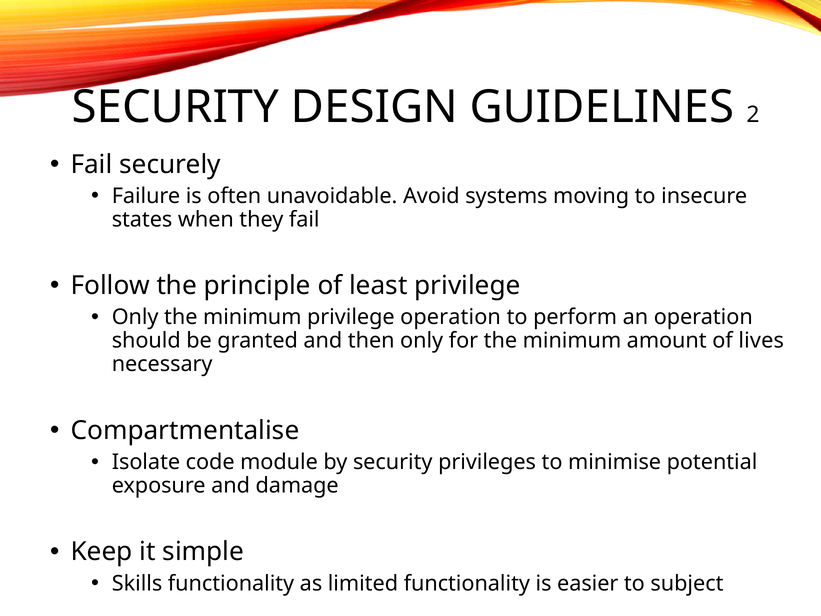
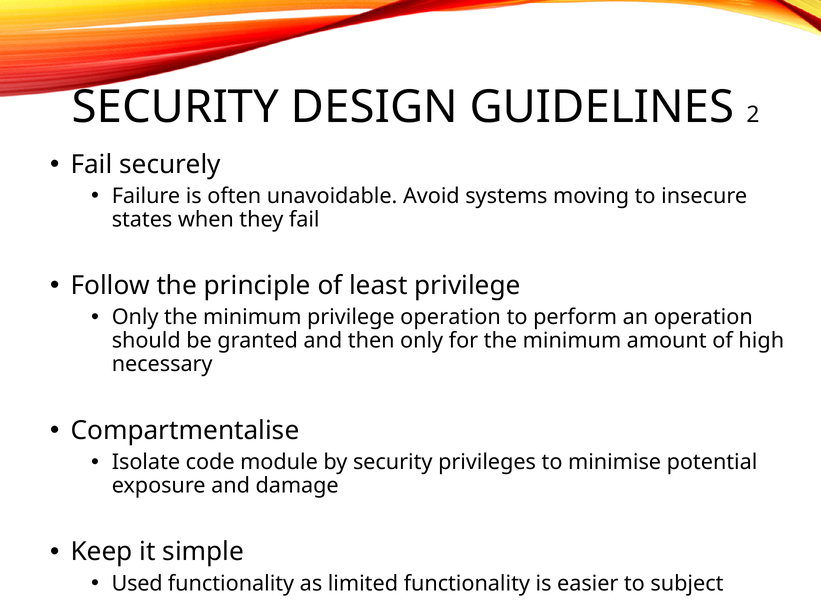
lives: lives -> high
Skills: Skills -> Used
